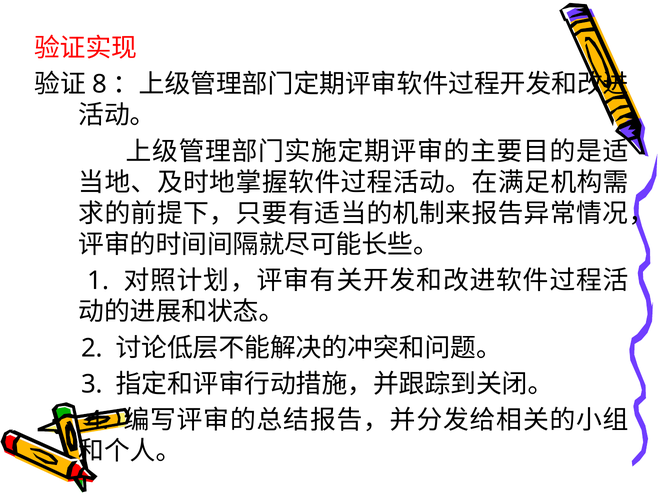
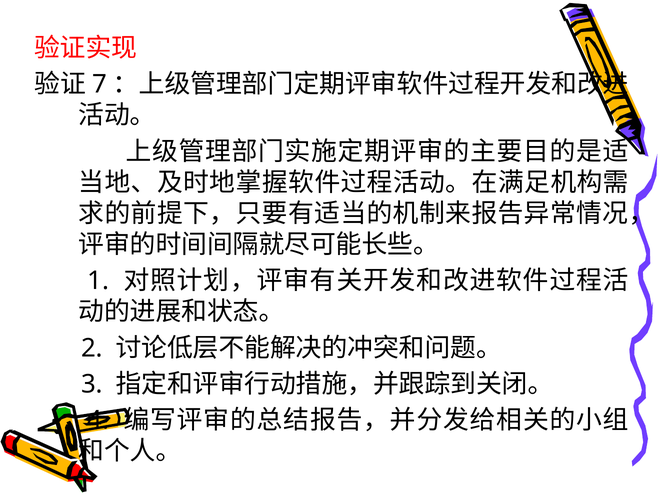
8: 8 -> 7
